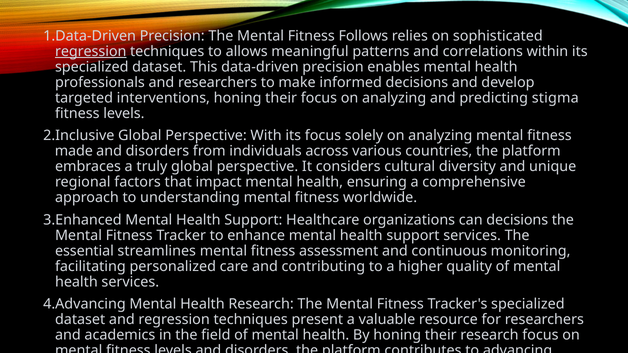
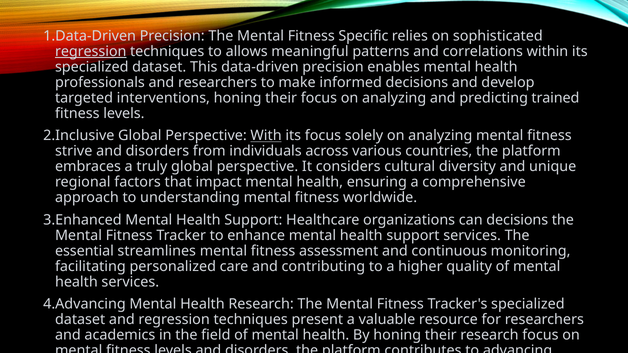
Follows: Follows -> Specific
stigma: stigma -> trained
With underline: none -> present
made: made -> strive
